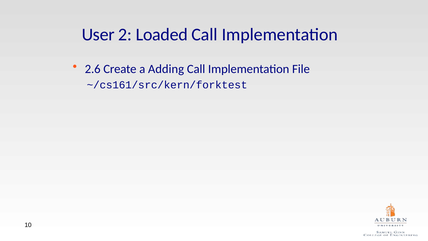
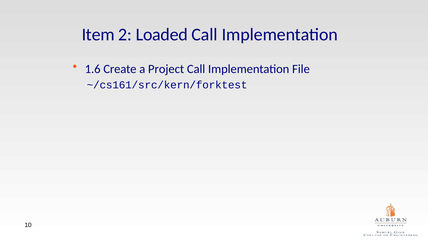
User: User -> Item
2.6: 2.6 -> 1.6
Adding: Adding -> Project
